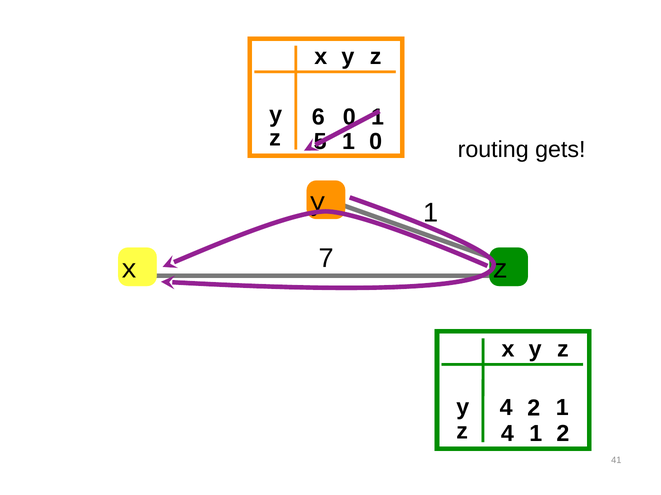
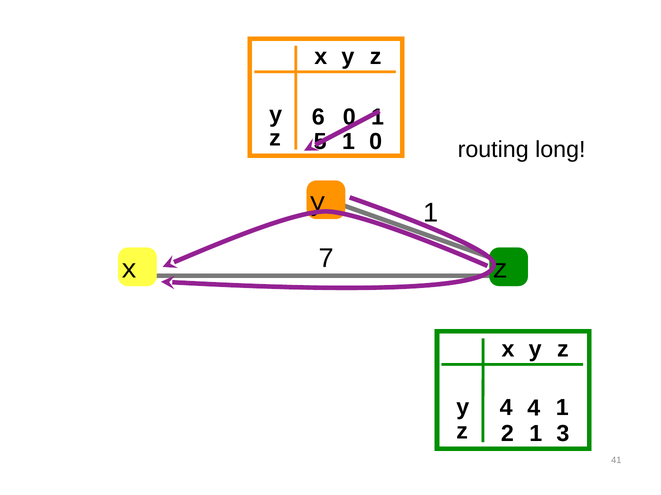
gets: gets -> long
4 2: 2 -> 4
z 4: 4 -> 2
1 2: 2 -> 3
